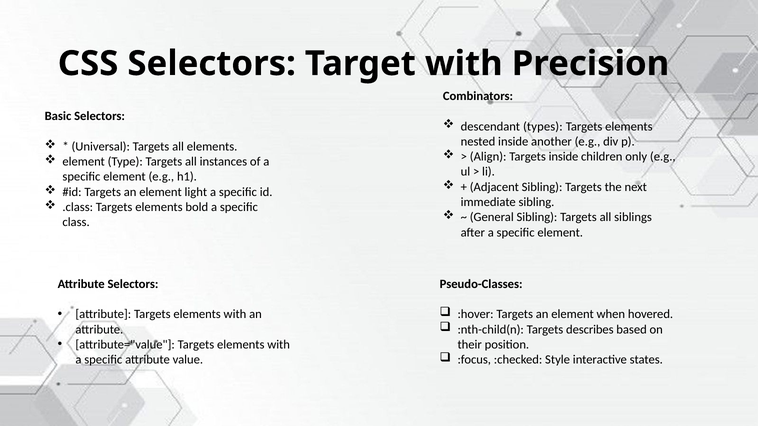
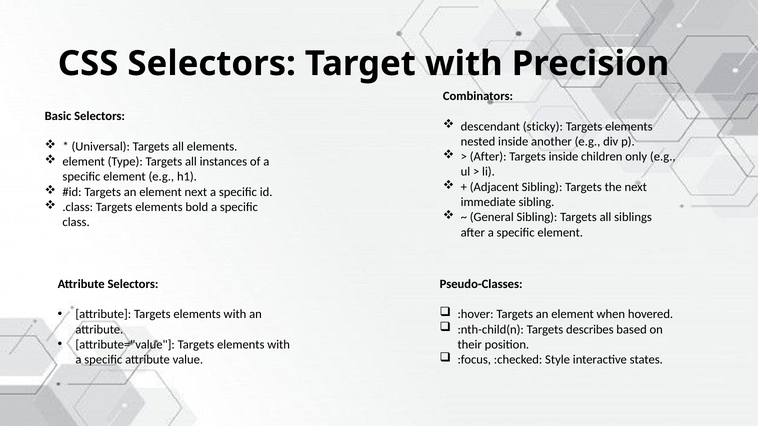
types: types -> sticky
Align at (488, 157): Align -> After
element light: light -> next
